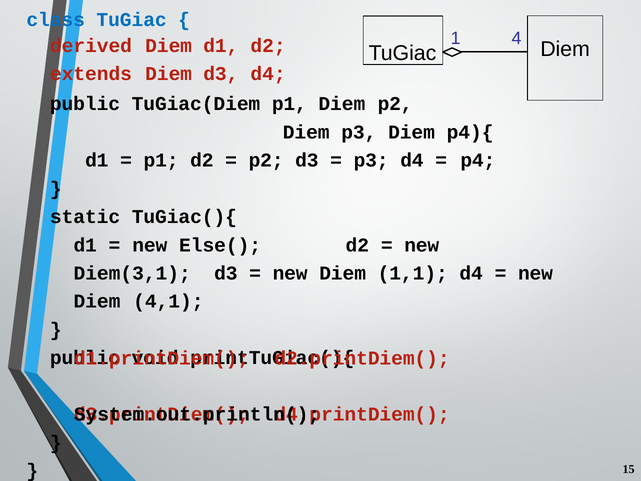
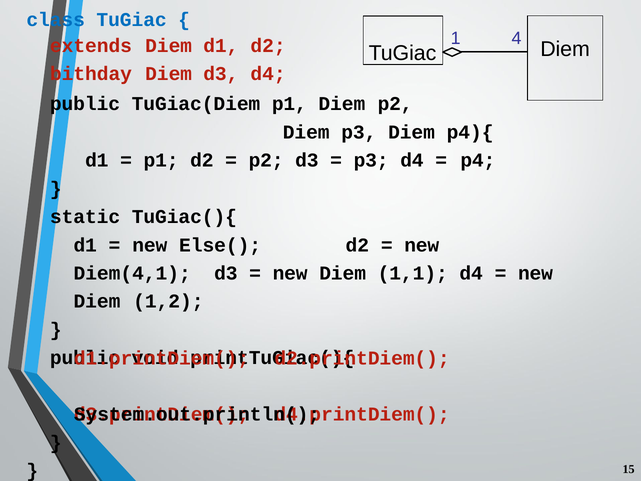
derived: derived -> extends
extends: extends -> bithday
Diem(3,1: Diem(3,1 -> Diem(4,1
4,1: 4,1 -> 1,2
